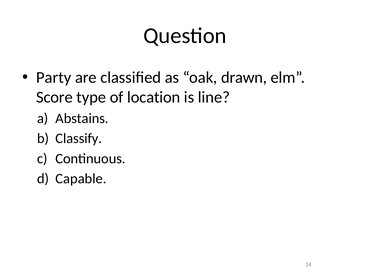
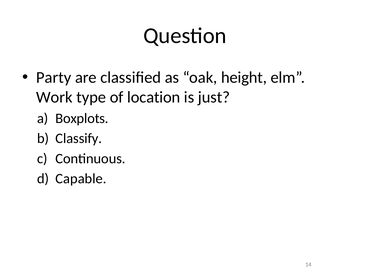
drawn: drawn -> height
Score: Score -> Work
line: line -> just
Abstains: Abstains -> Boxplots
